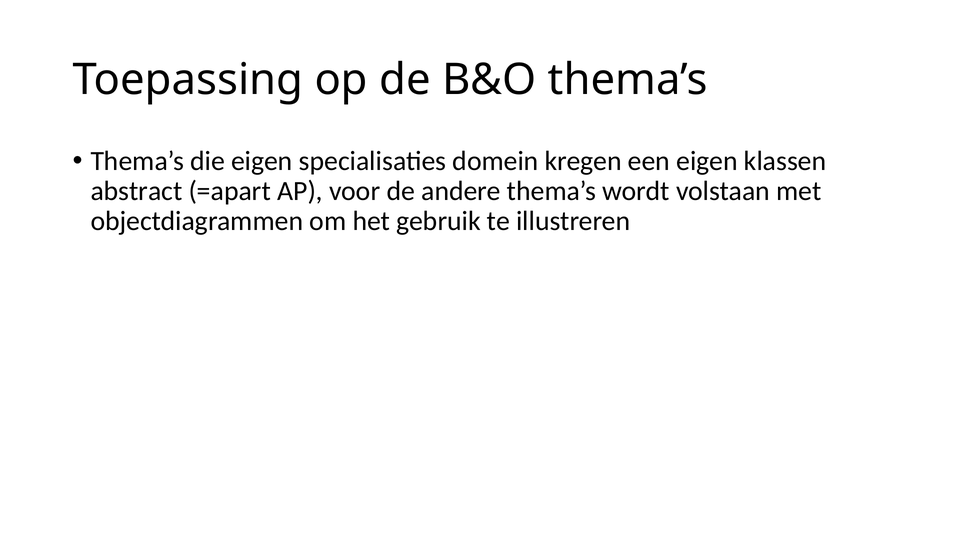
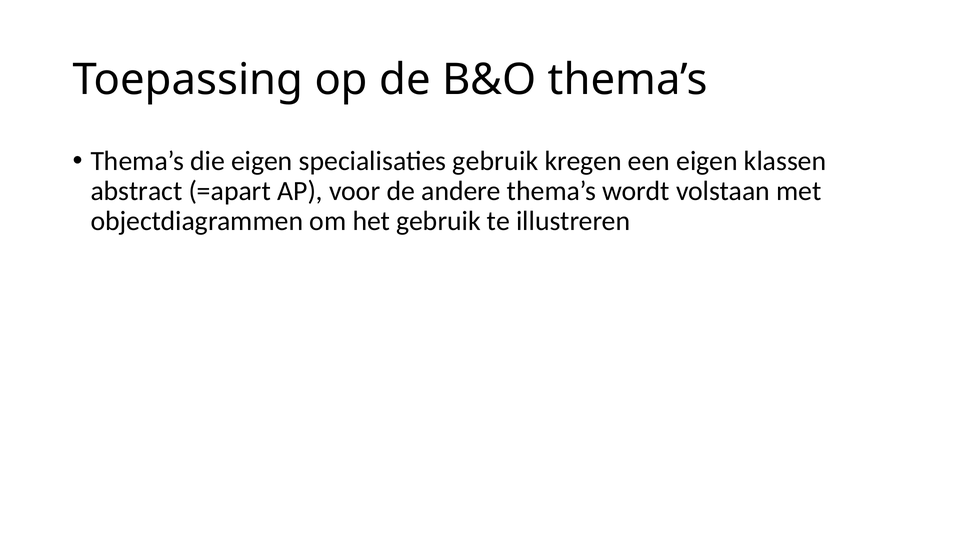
specialisaties domein: domein -> gebruik
